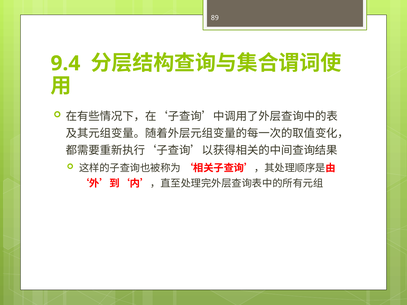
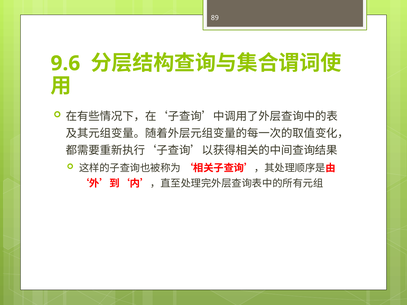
9.4: 9.4 -> 9.6
